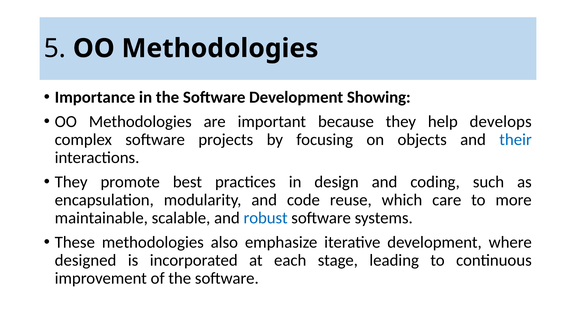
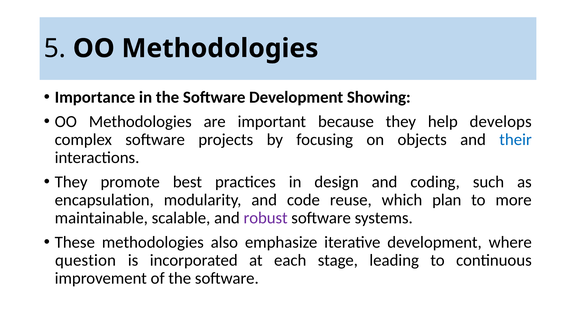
care: care -> plan
robust colour: blue -> purple
designed: designed -> question
